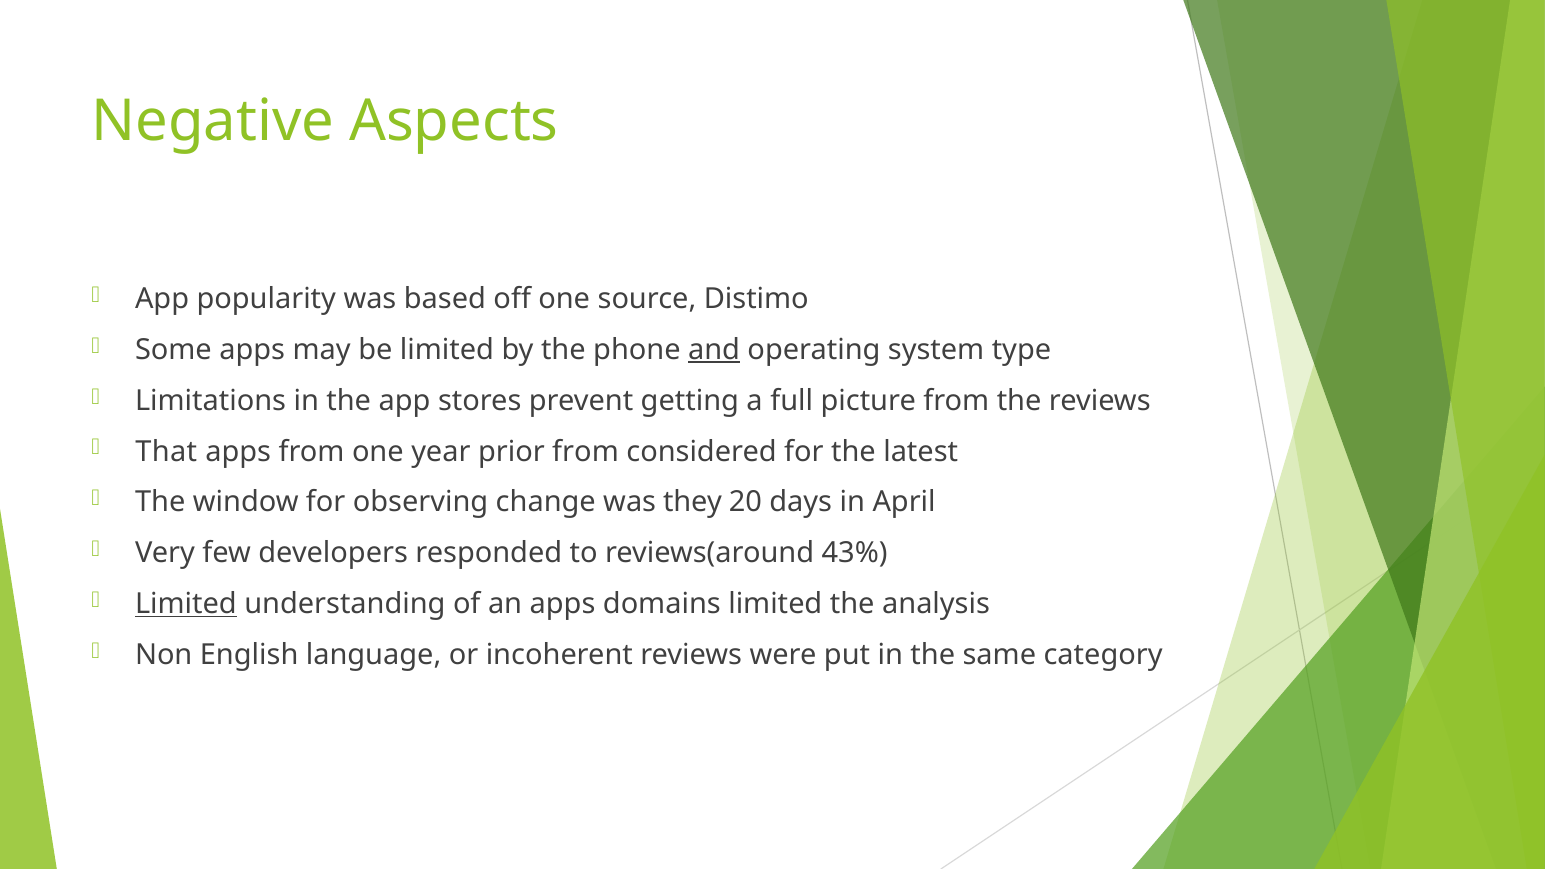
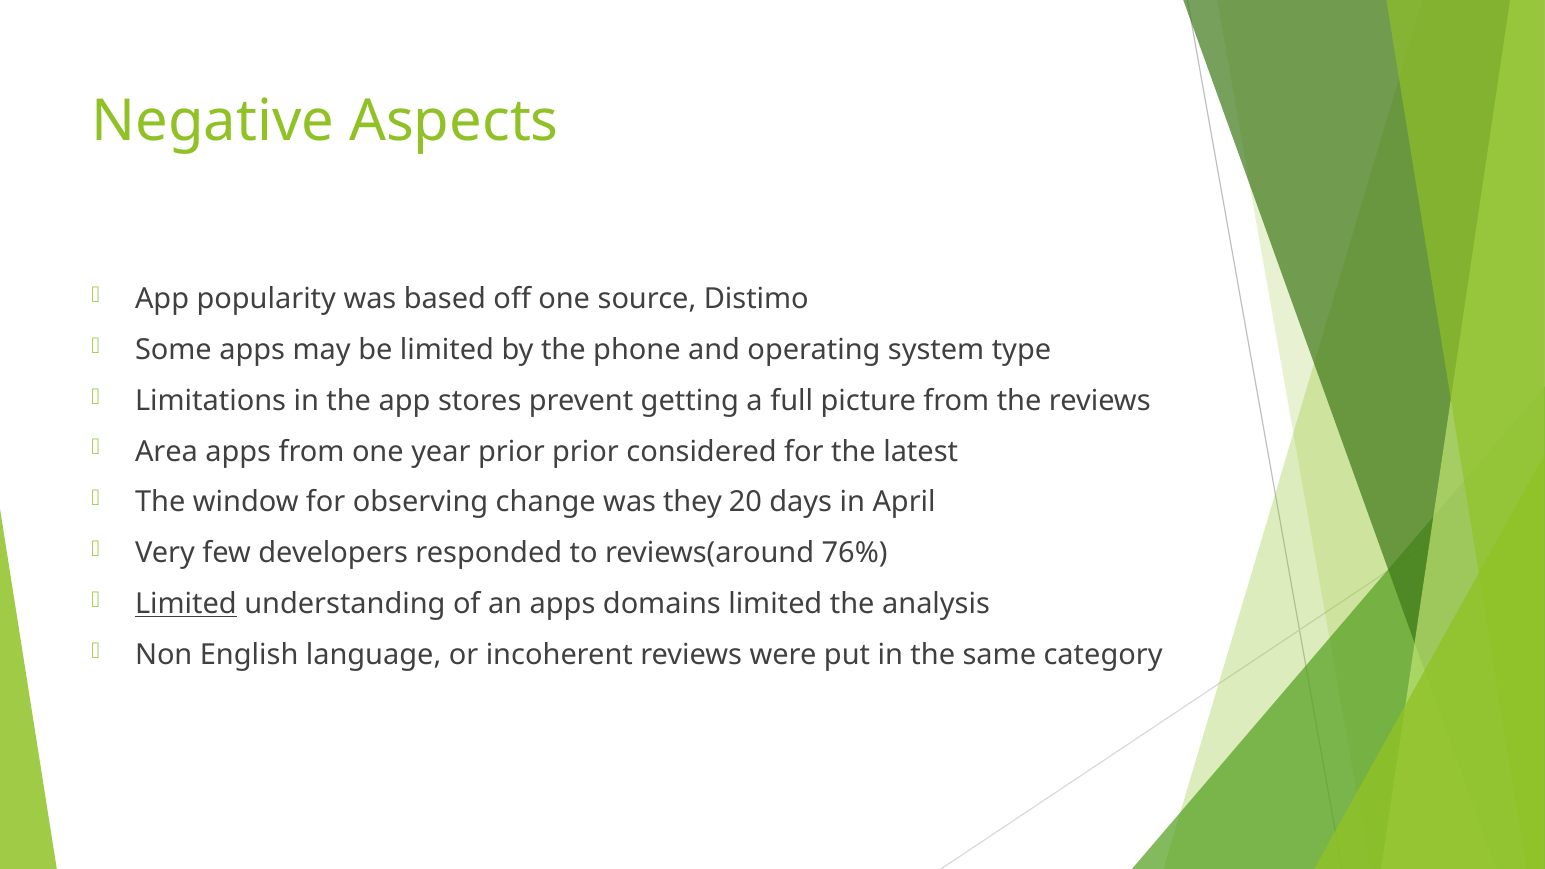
and underline: present -> none
That: That -> Area
prior from: from -> prior
43%: 43% -> 76%
